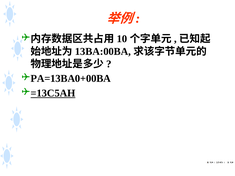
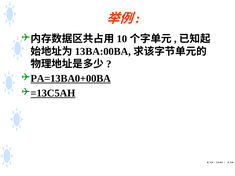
PA=13BA0+00BA underline: none -> present
